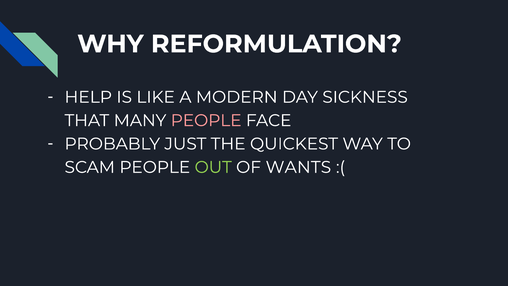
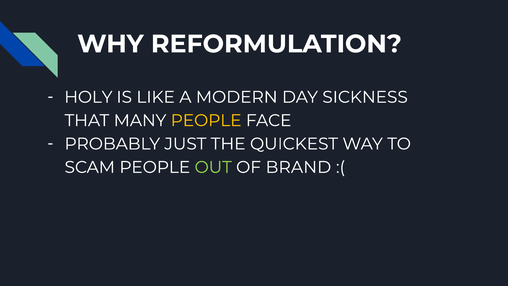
HELP: HELP -> HOLY
PEOPLE at (206, 120) colour: pink -> yellow
WANTS: WANTS -> BRAND
